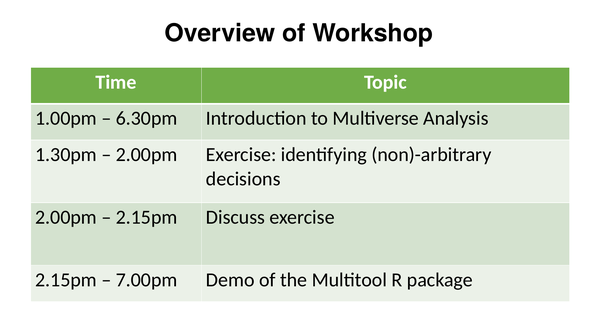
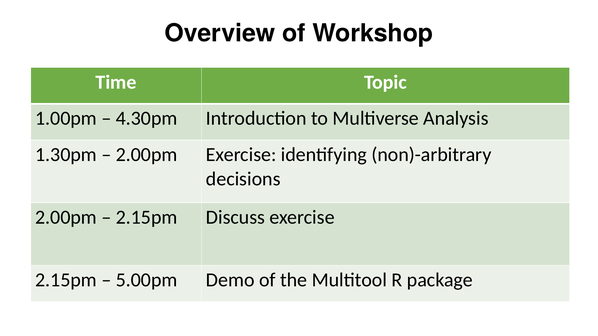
6.30pm: 6.30pm -> 4.30pm
7.00pm: 7.00pm -> 5.00pm
